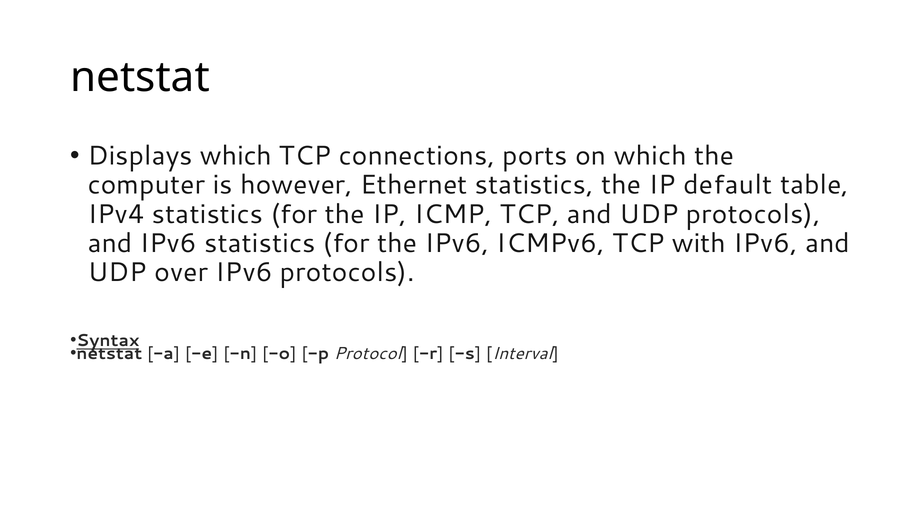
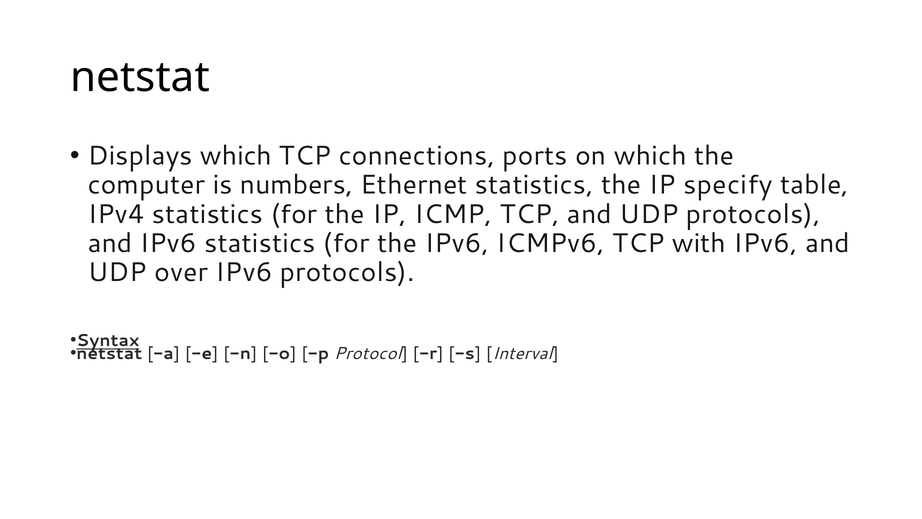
however: however -> numbers
default: default -> specify
